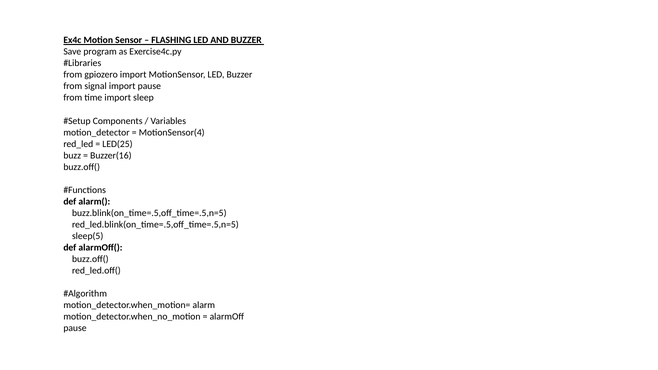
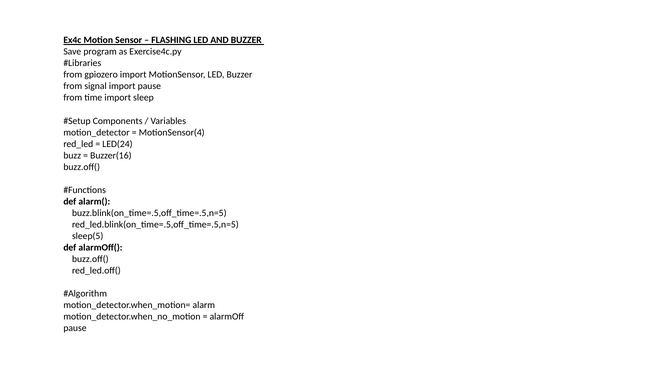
LED(25: LED(25 -> LED(24
